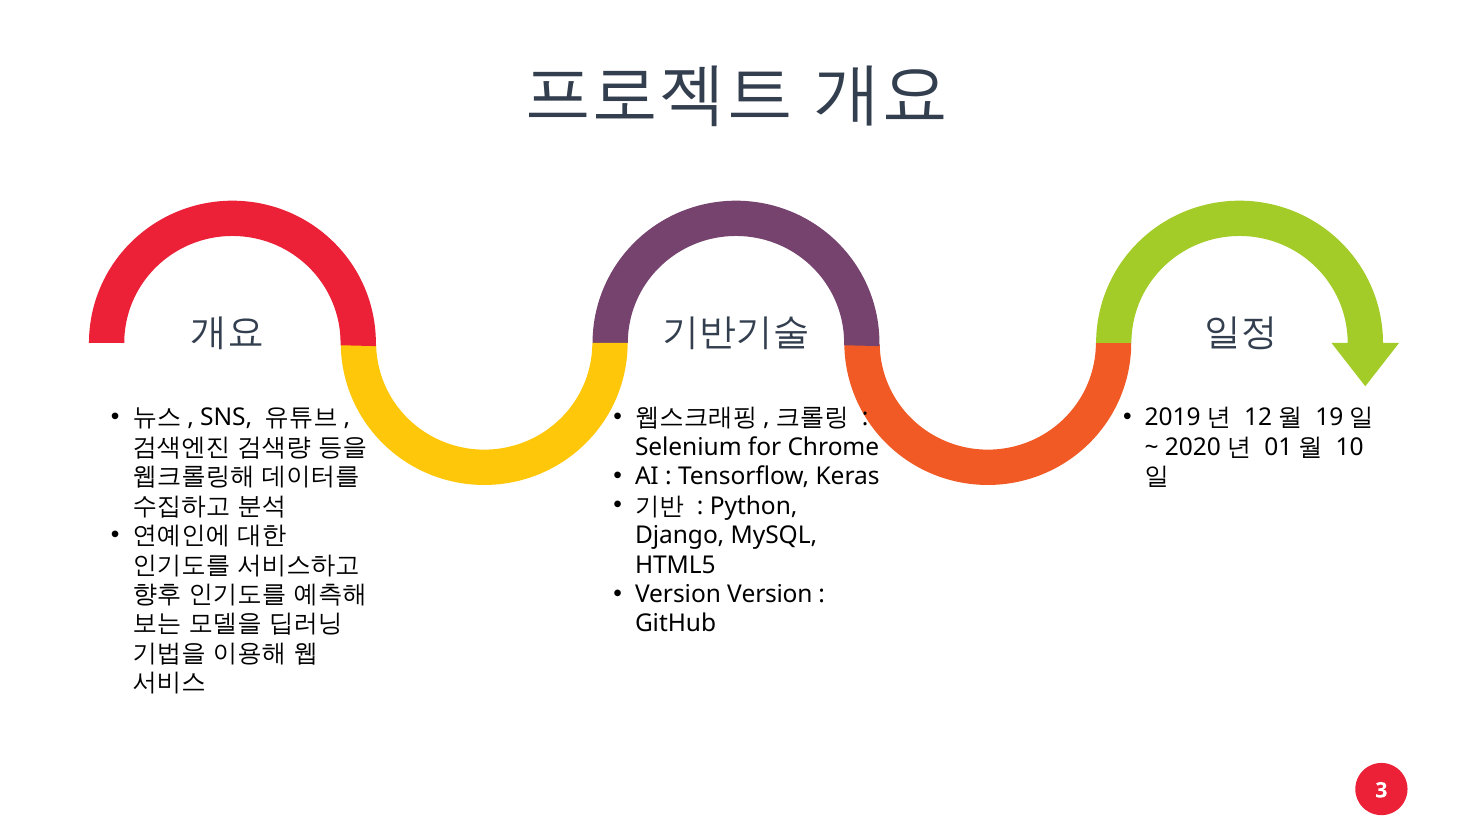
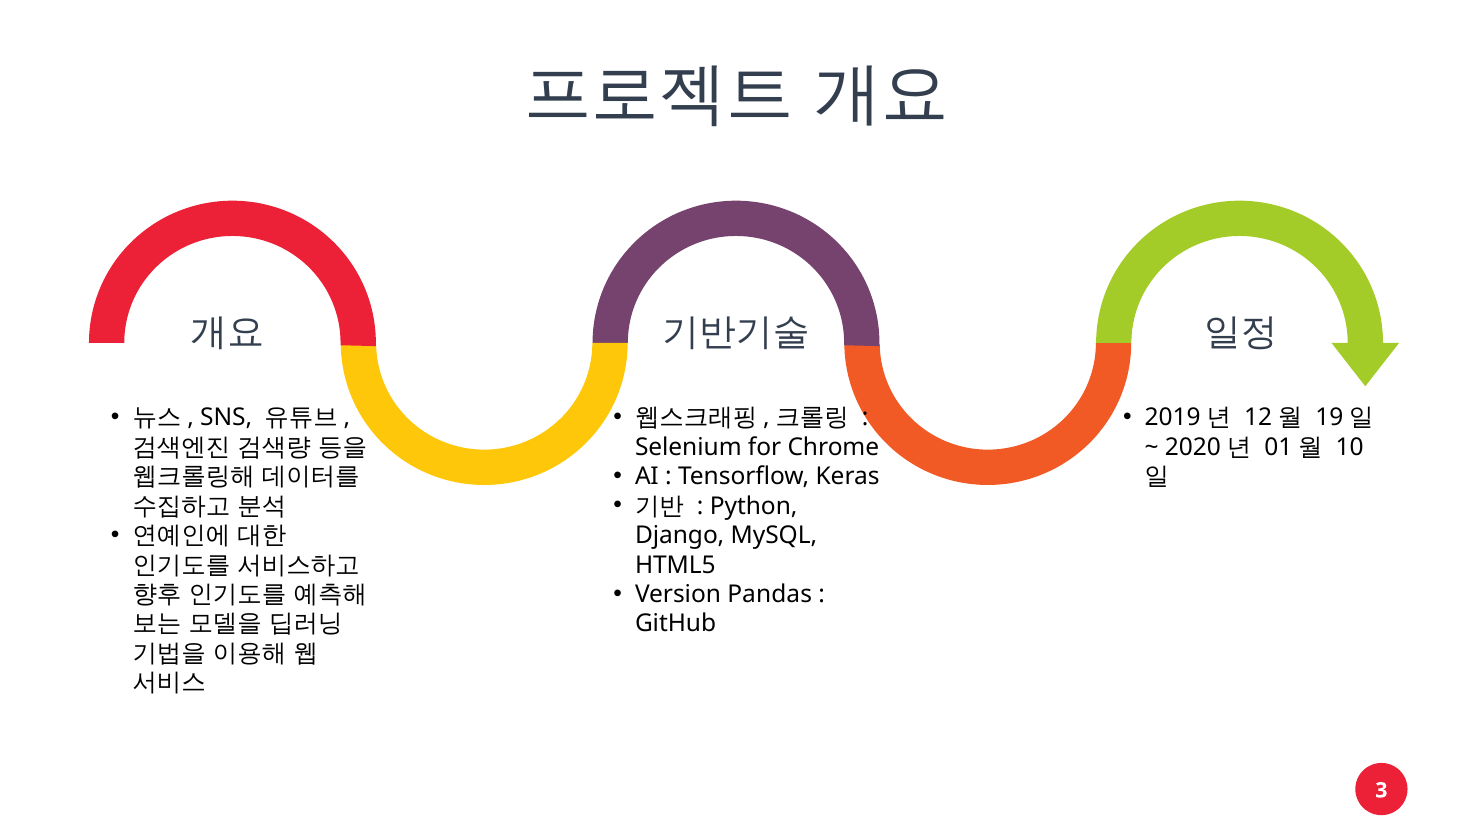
Version Version: Version -> Pandas
